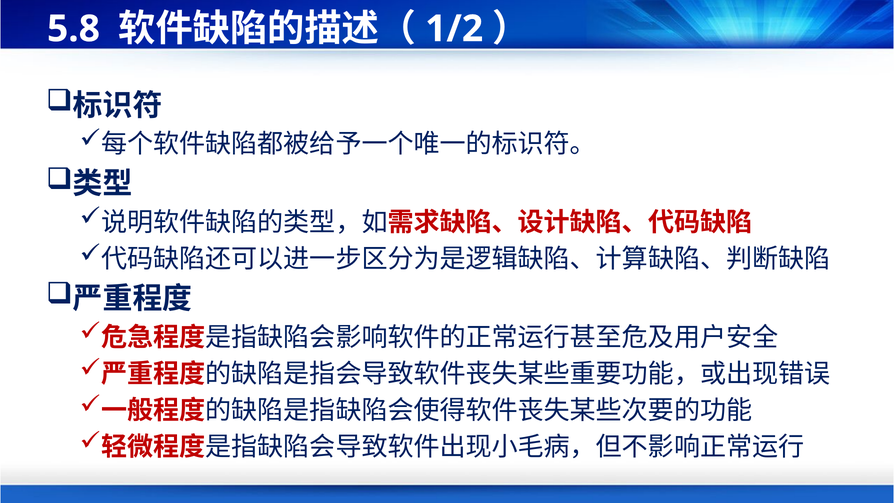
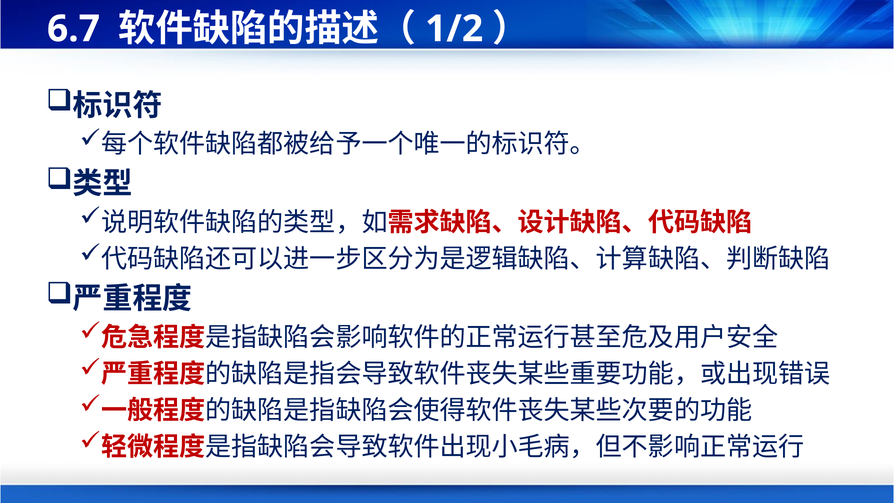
5.8: 5.8 -> 6.7
